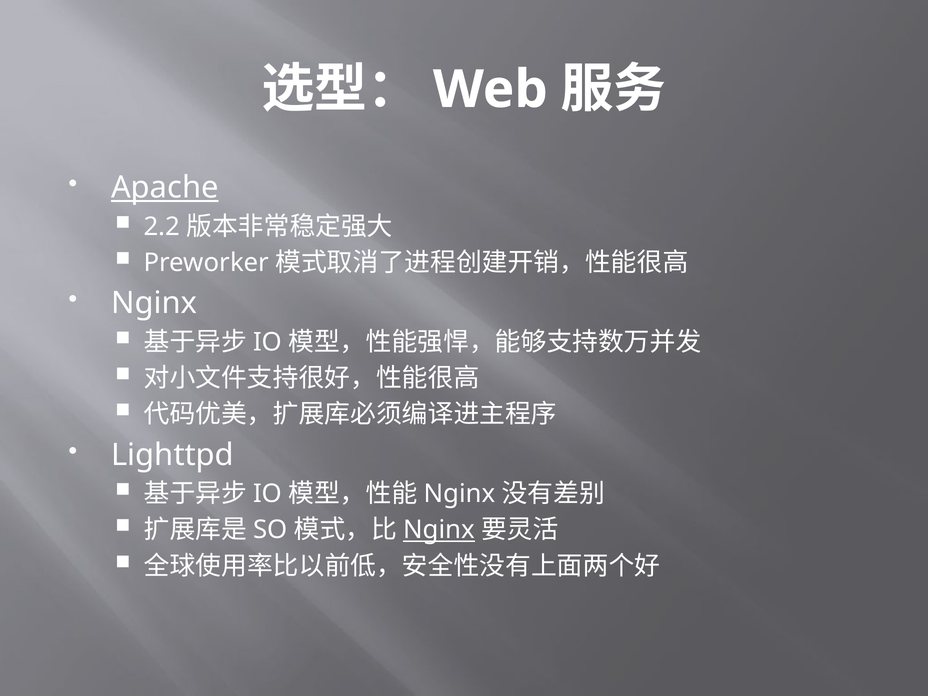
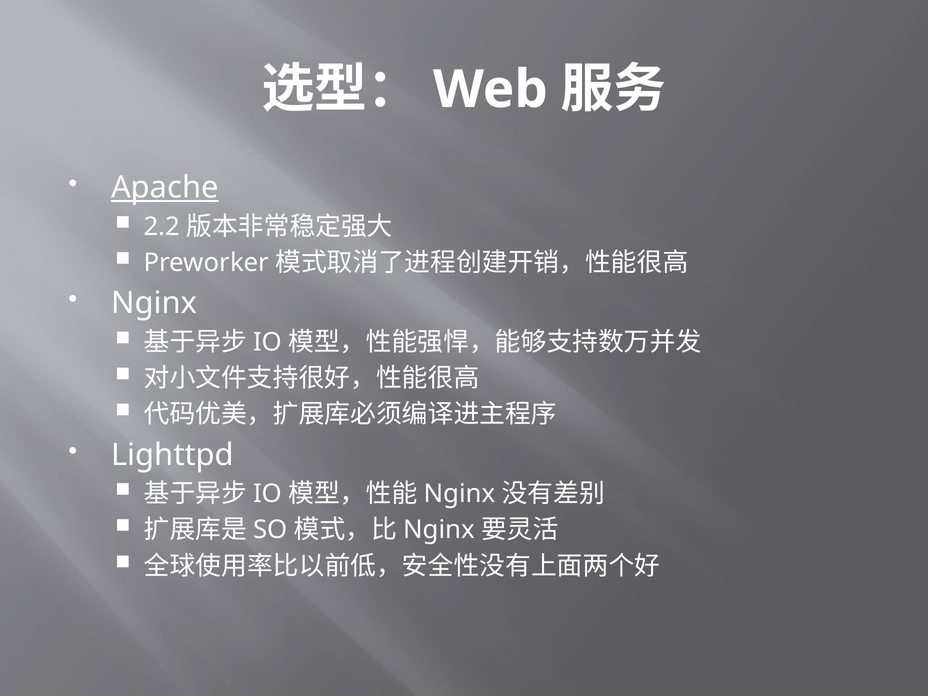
Nginx at (439, 530) underline: present -> none
